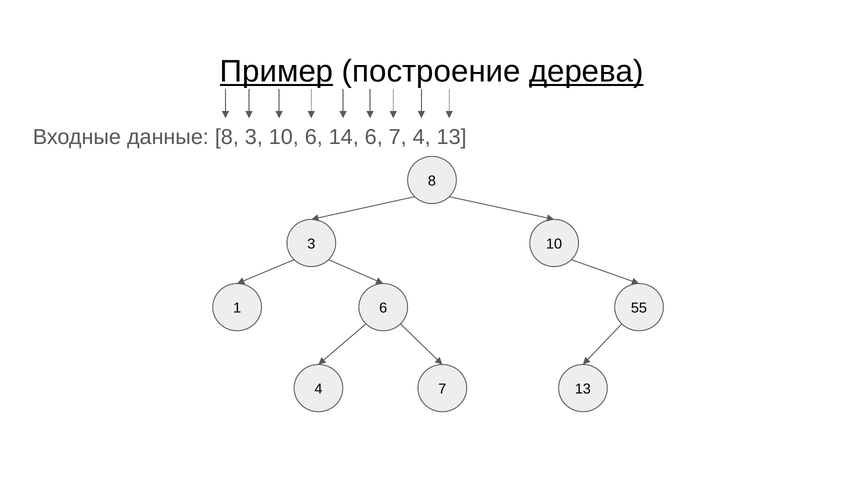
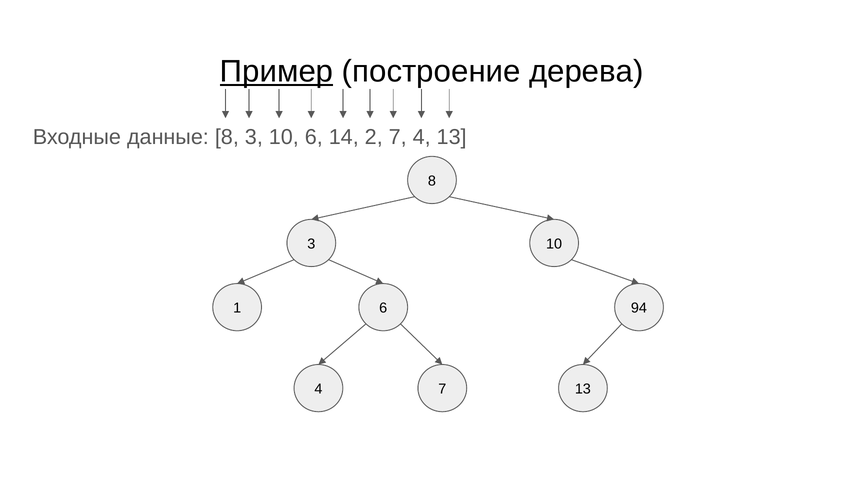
дерева underline: present -> none
14 6: 6 -> 2
55: 55 -> 94
